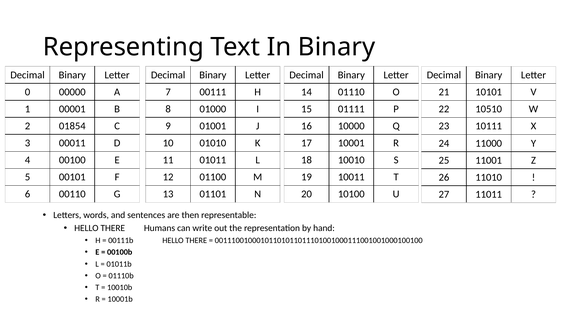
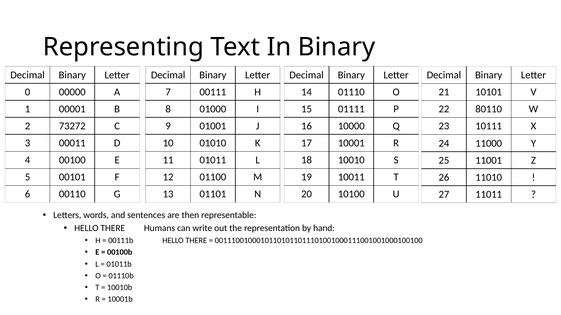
10510: 10510 -> 80110
01854: 01854 -> 73272
